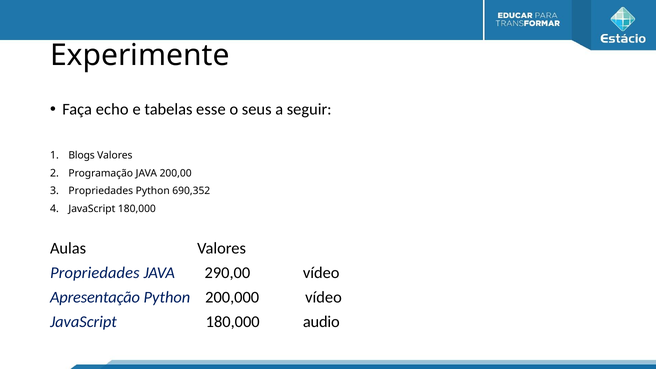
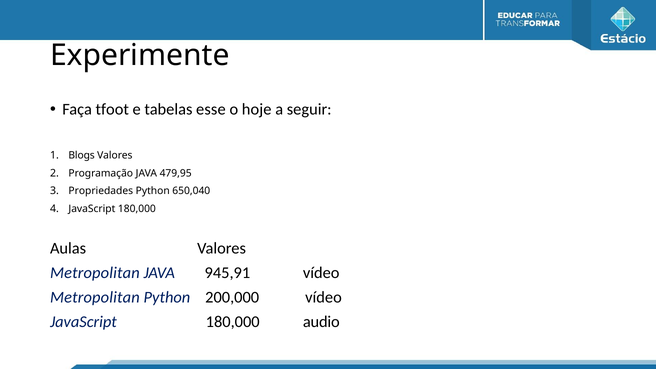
echo: echo -> tfoot
seus: seus -> hoje
200,00: 200,00 -> 479,95
690,352: 690,352 -> 650,040
Propriedades at (95, 273): Propriedades -> Metropolitan
290,00: 290,00 -> 945,91
Apresentação at (95, 297): Apresentação -> Metropolitan
